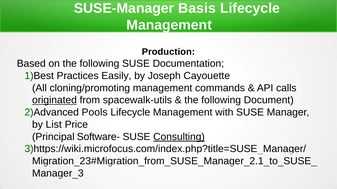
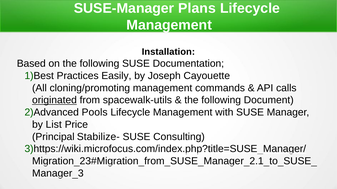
Basis: Basis -> Plans
Production: Production -> Installation
Software-: Software- -> Stabilize-
Consulting underline: present -> none
